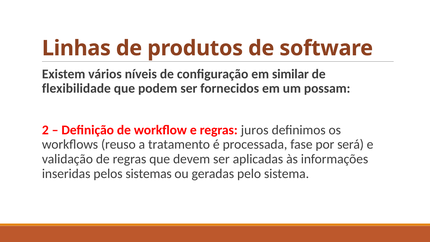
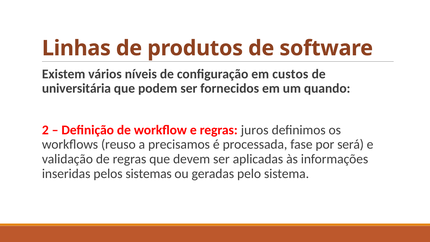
similar: similar -> custos
flexibilidade: flexibilidade -> universitária
possam: possam -> quando
tratamento: tratamento -> precisamos
